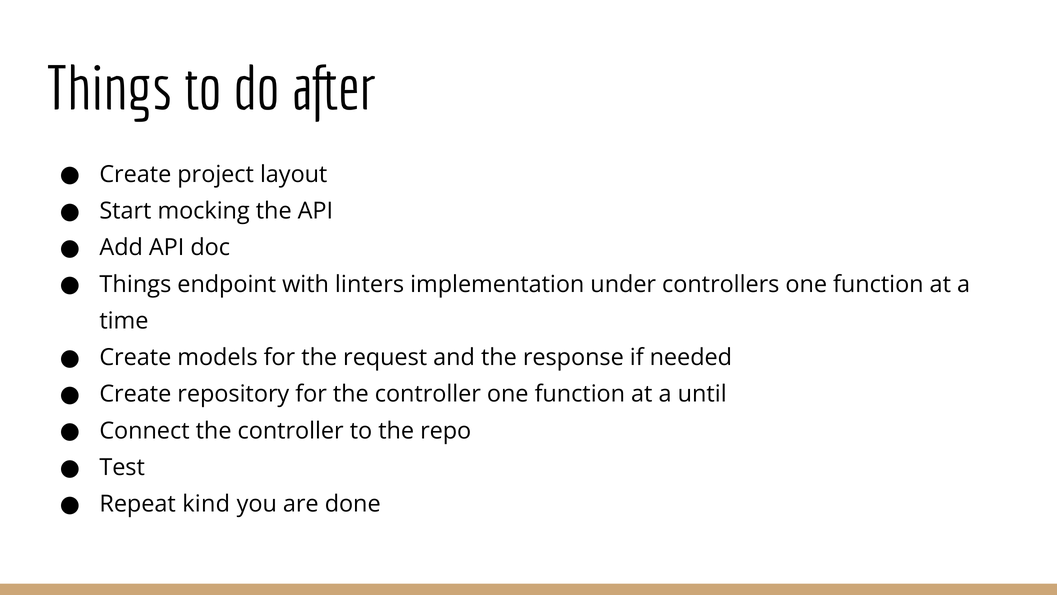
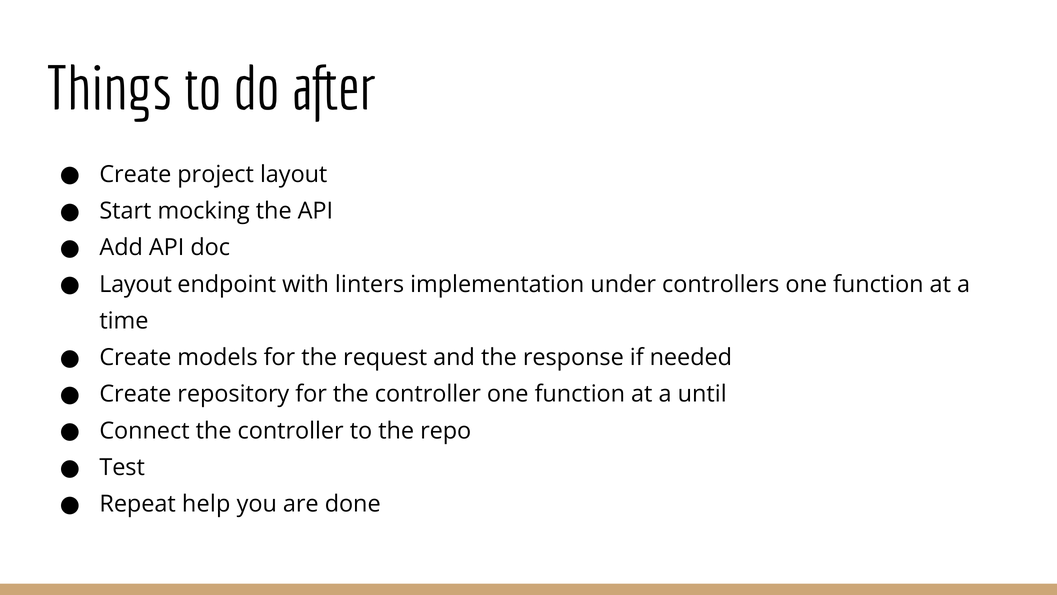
Things at (135, 284): Things -> Layout
kind: kind -> help
